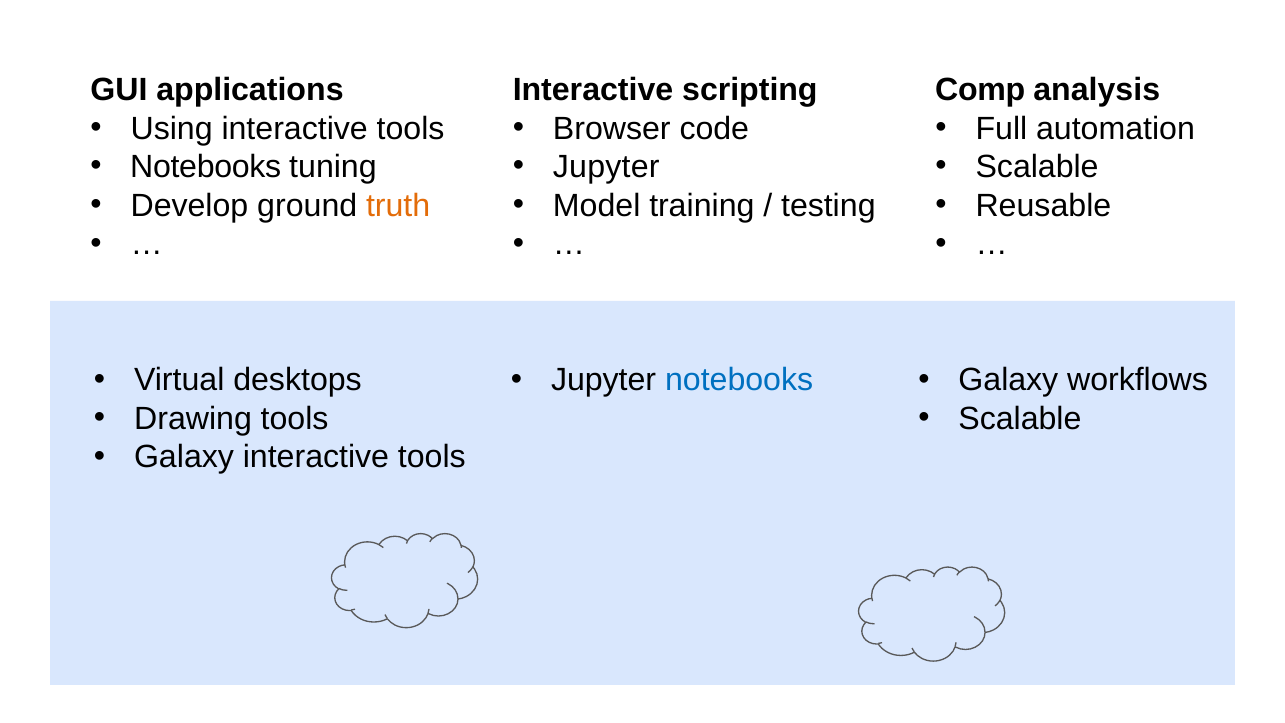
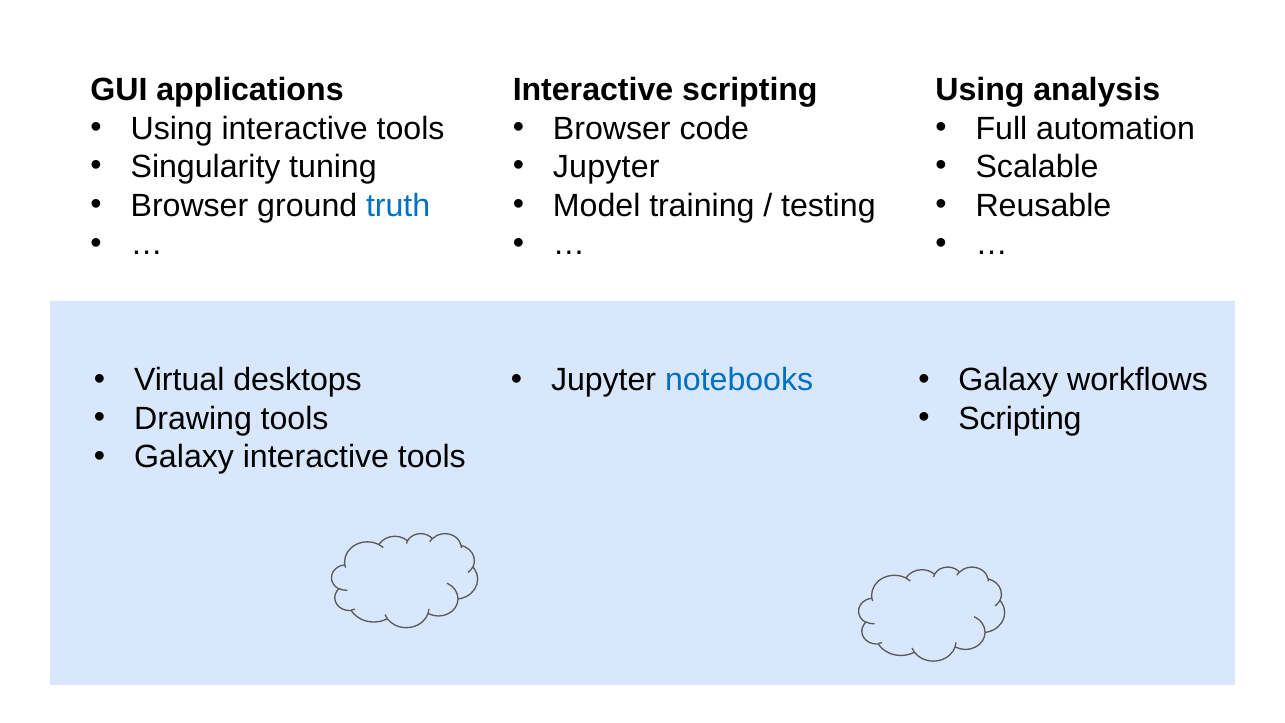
Comp at (980, 90): Comp -> Using
Notebooks at (206, 167): Notebooks -> Singularity
Develop at (189, 206): Develop -> Browser
truth colour: orange -> blue
Scalable at (1020, 419): Scalable -> Scripting
